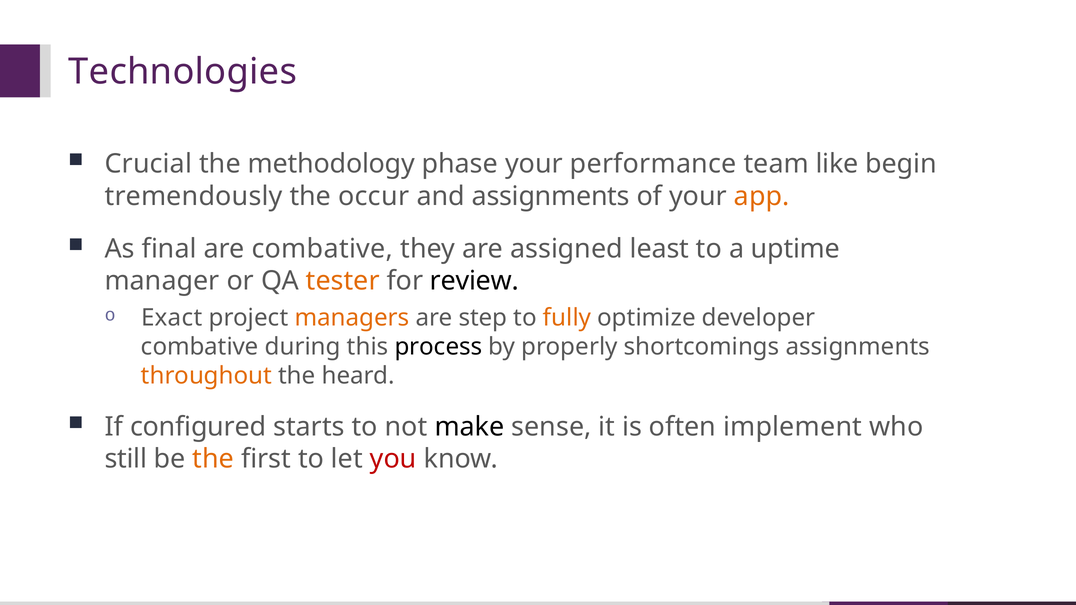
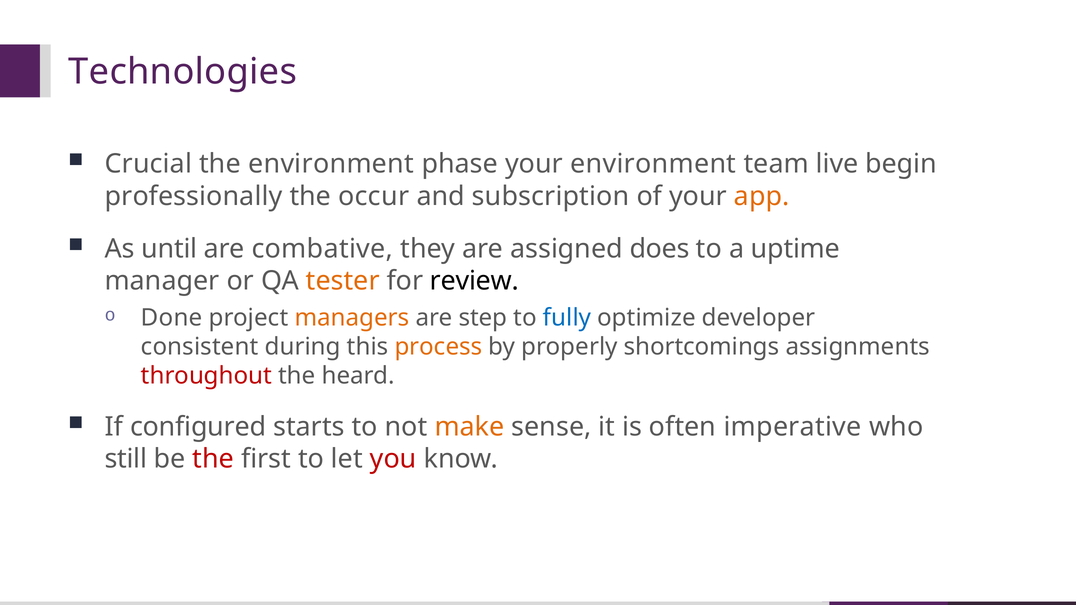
the methodology: methodology -> environment
your performance: performance -> environment
like: like -> live
tremendously: tremendously -> professionally
and assignments: assignments -> subscription
final: final -> until
least: least -> does
Exact: Exact -> Done
fully colour: orange -> blue
combative at (200, 347): combative -> consistent
process colour: black -> orange
throughout colour: orange -> red
make colour: black -> orange
implement: implement -> imperative
the at (213, 459) colour: orange -> red
